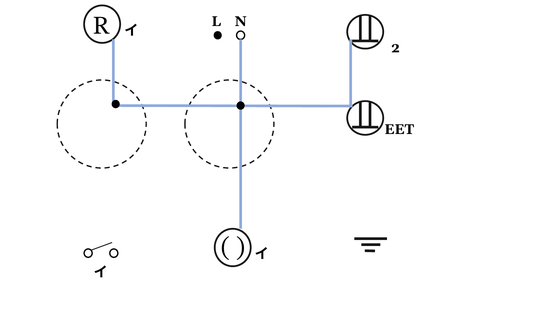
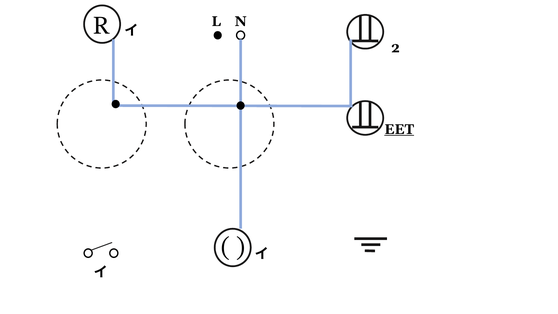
EET underline: none -> present
